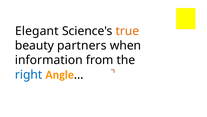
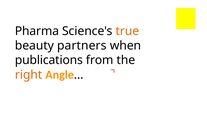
Elegant: Elegant -> Pharma
information: information -> publications
right colour: blue -> orange
